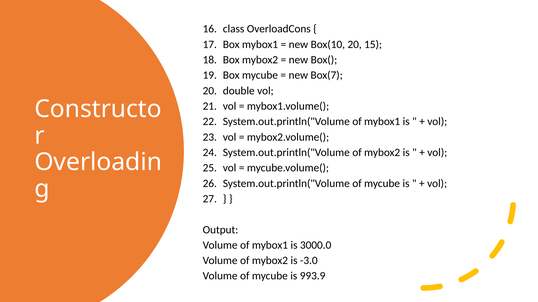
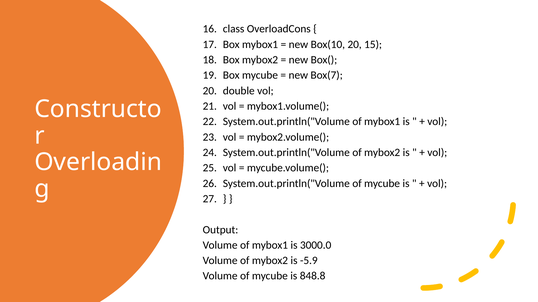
-3.0: -3.0 -> -5.9
993.9: 993.9 -> 848.8
